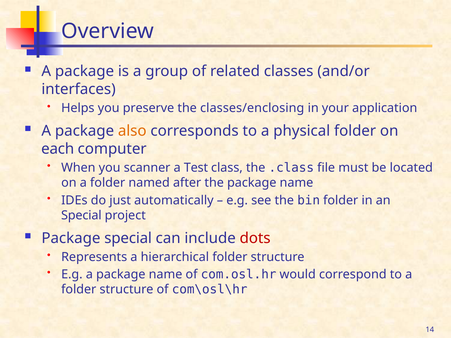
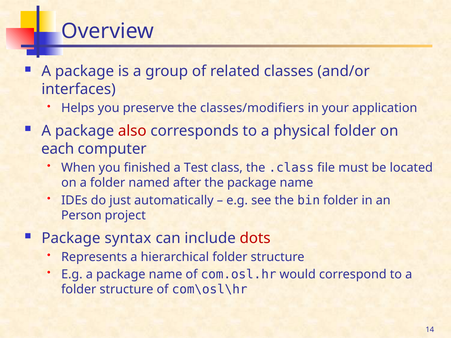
classes/enclosing: classes/enclosing -> classes/modifiers
also colour: orange -> red
scanner: scanner -> finished
Special at (81, 216): Special -> Person
Package special: special -> syntax
